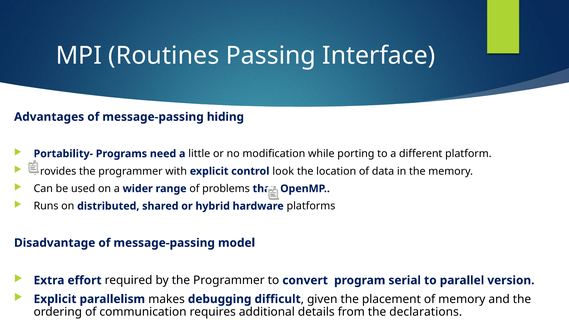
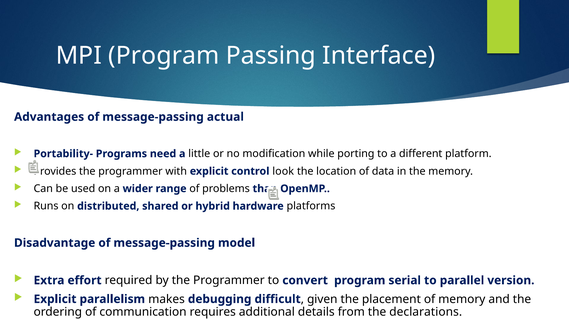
MPI Routines: Routines -> Program
hiding: hiding -> actual
